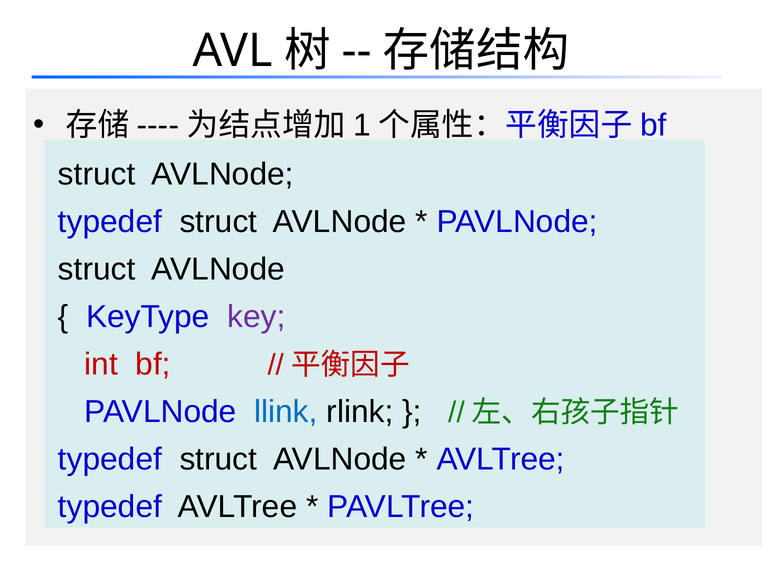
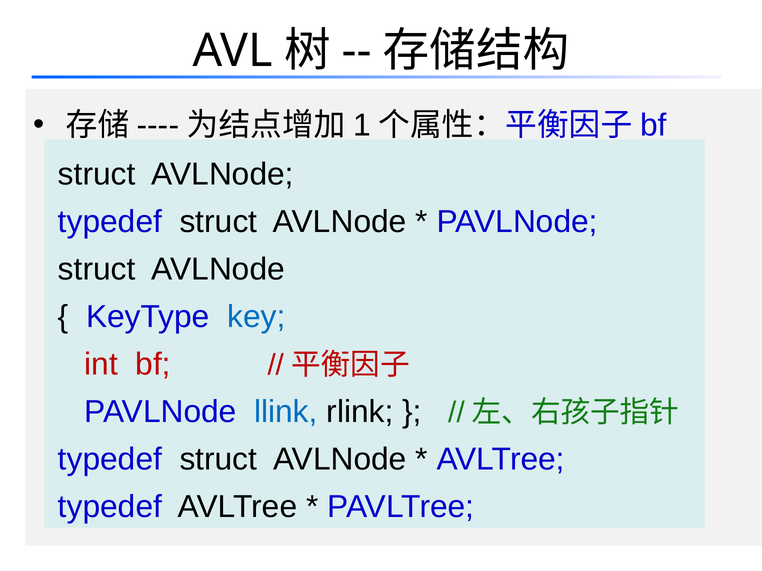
key colour: purple -> blue
